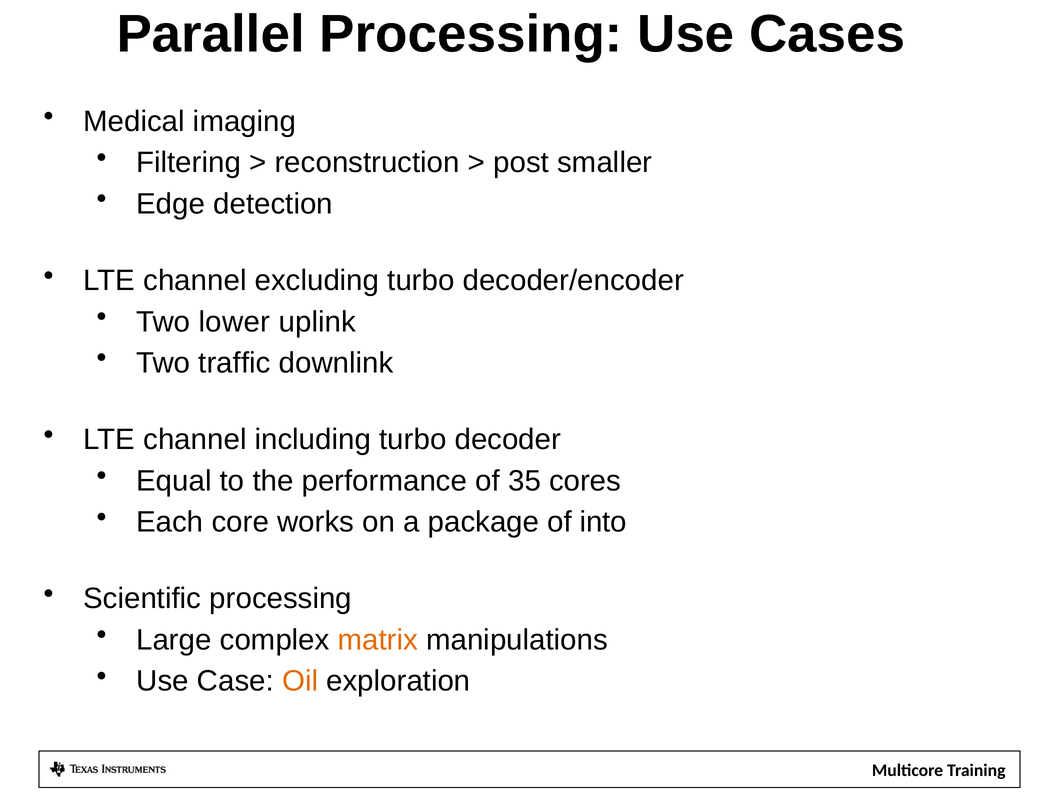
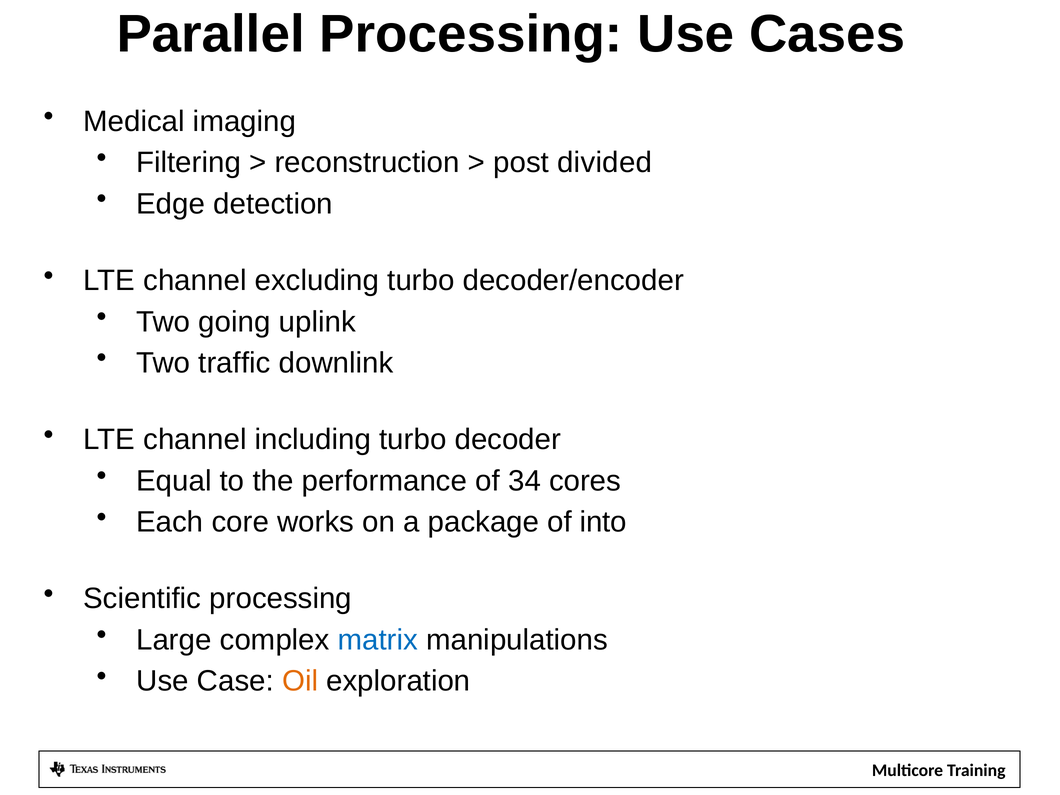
smaller: smaller -> divided
lower: lower -> going
35: 35 -> 34
matrix colour: orange -> blue
